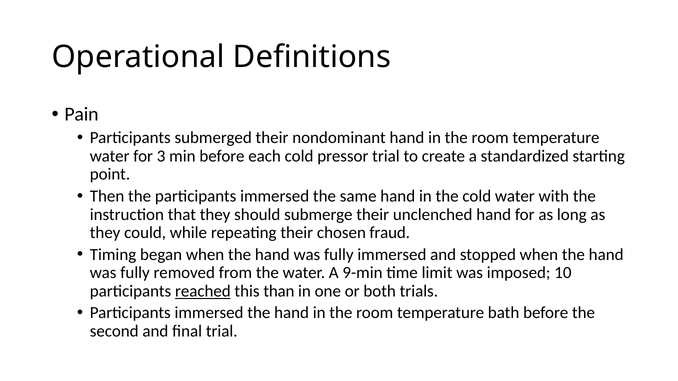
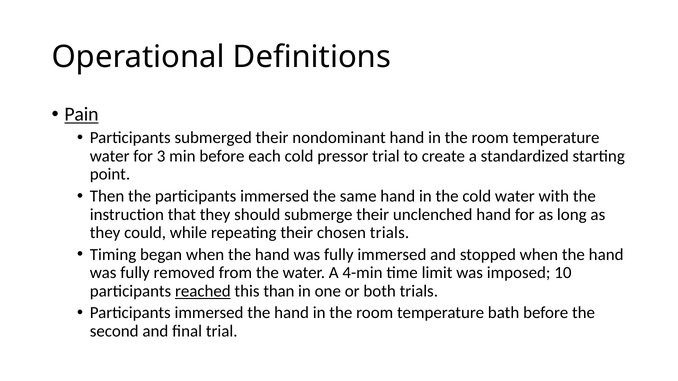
Pain underline: none -> present
chosen fraud: fraud -> trials
9-min: 9-min -> 4-min
